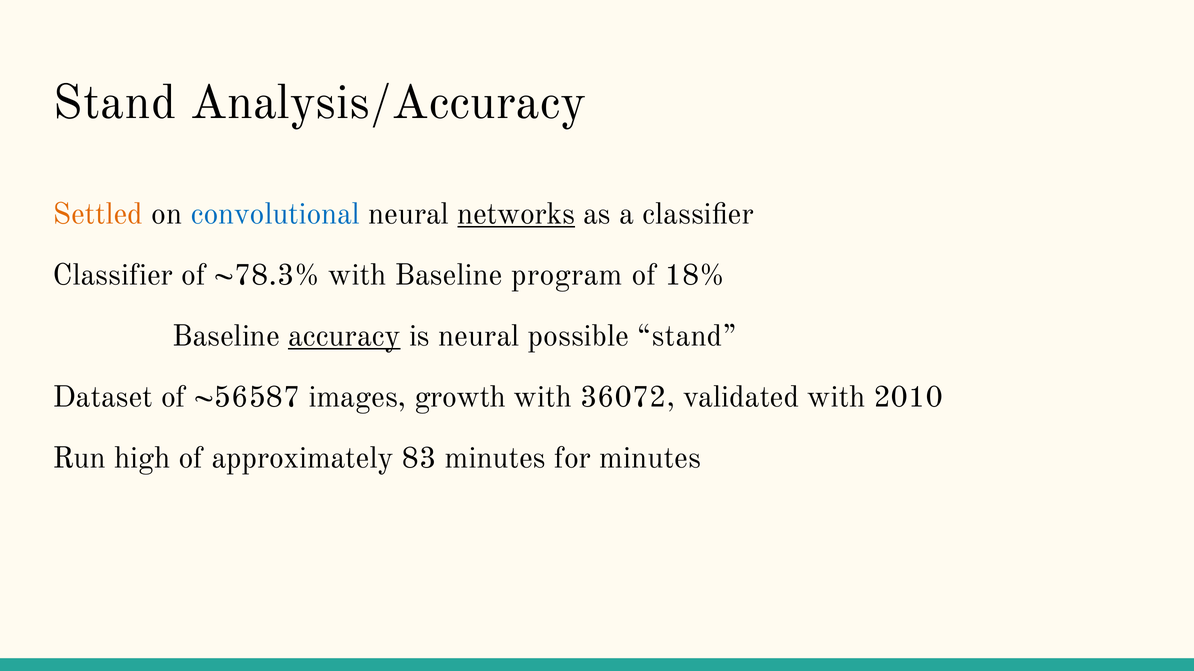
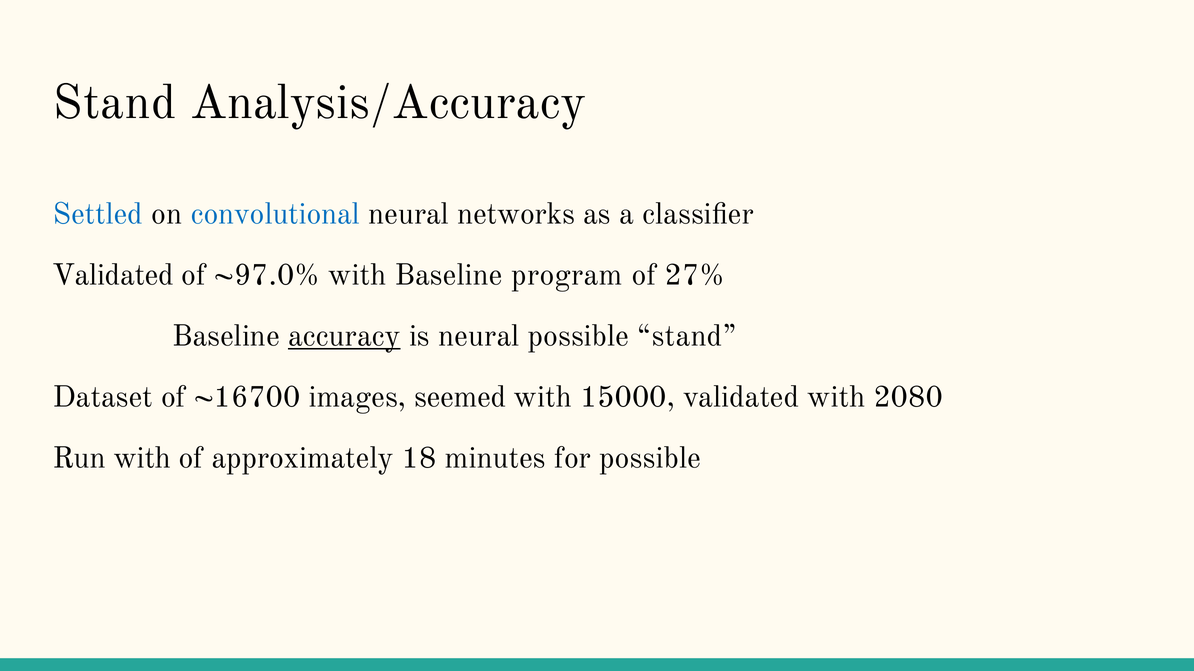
Settled colour: orange -> blue
networks underline: present -> none
Classifier at (113, 275): Classifier -> Validated
~78.3%: ~78.3% -> ~97.0%
18%: 18% -> 27%
~56587: ~56587 -> ~16700
growth: growth -> seemed
36072: 36072 -> 15000
2010: 2010 -> 2080
Run high: high -> with
83: 83 -> 18
for minutes: minutes -> possible
